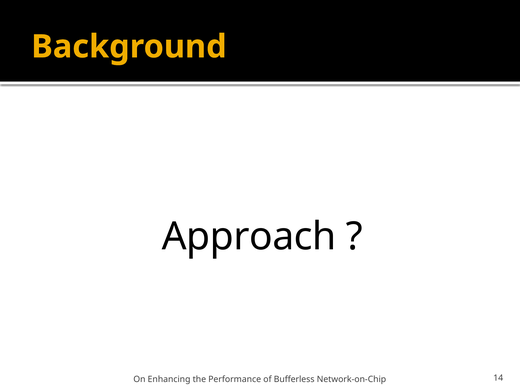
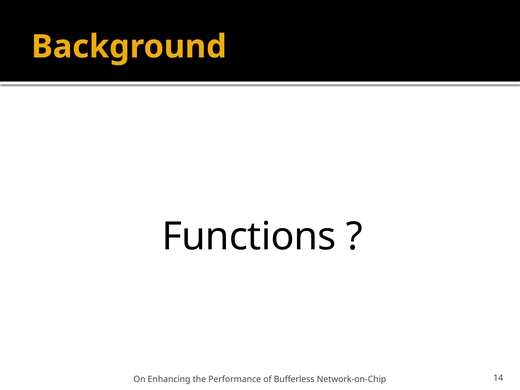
Approach: Approach -> Functions
